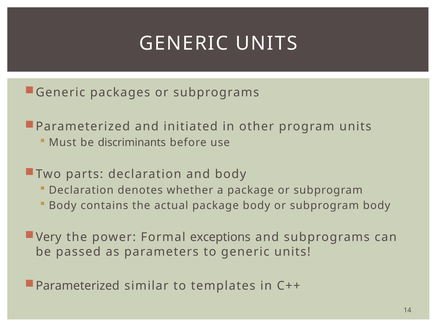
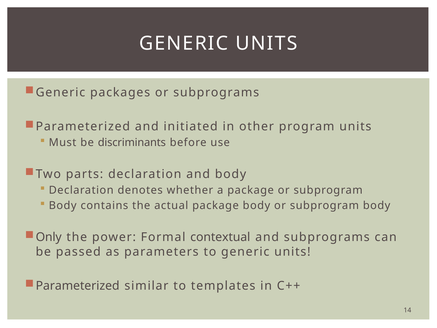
Very: Very -> Only
exceptions: exceptions -> contextual
